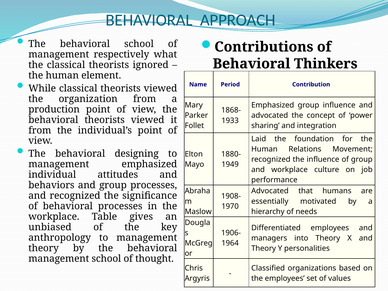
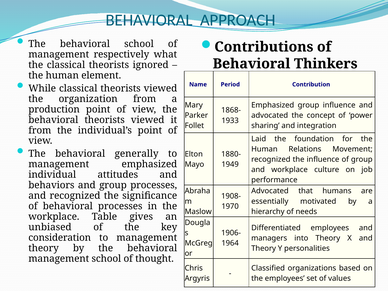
designing: designing -> generally
anthropology: anthropology -> consideration
